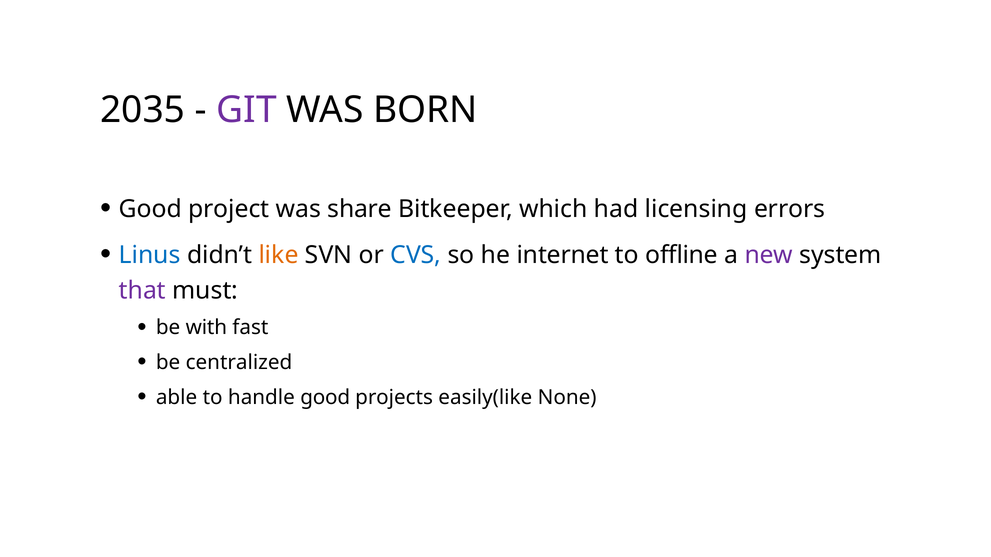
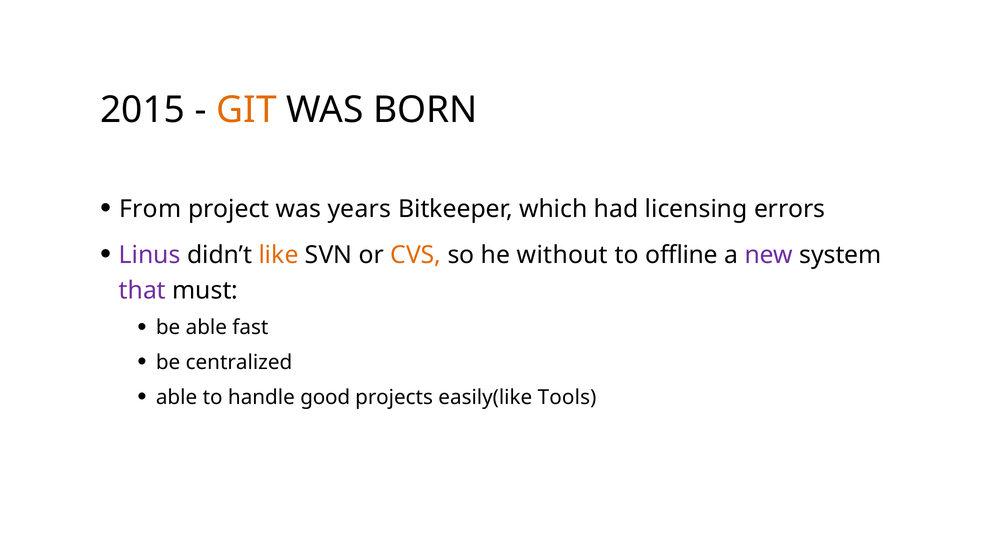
2035: 2035 -> 2015
GIT colour: purple -> orange
Good at (150, 209): Good -> From
share: share -> years
Linus colour: blue -> purple
CVS colour: blue -> orange
internet: internet -> without
be with: with -> able
None: None -> Tools
